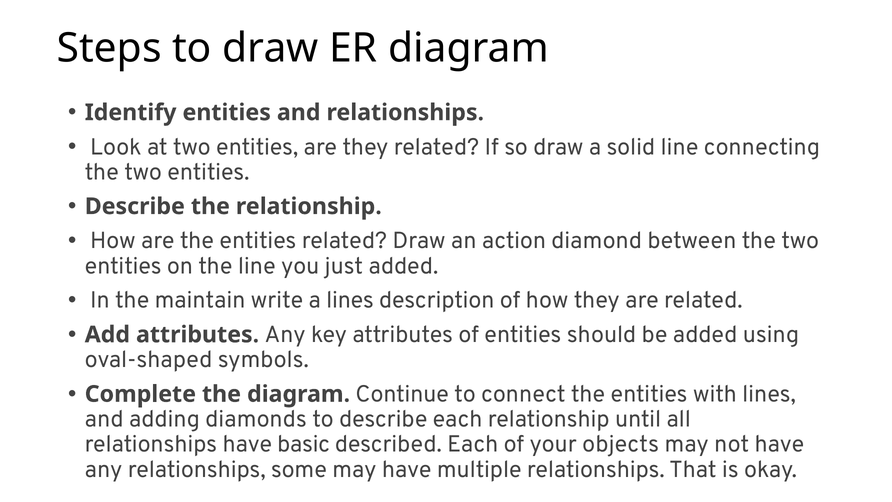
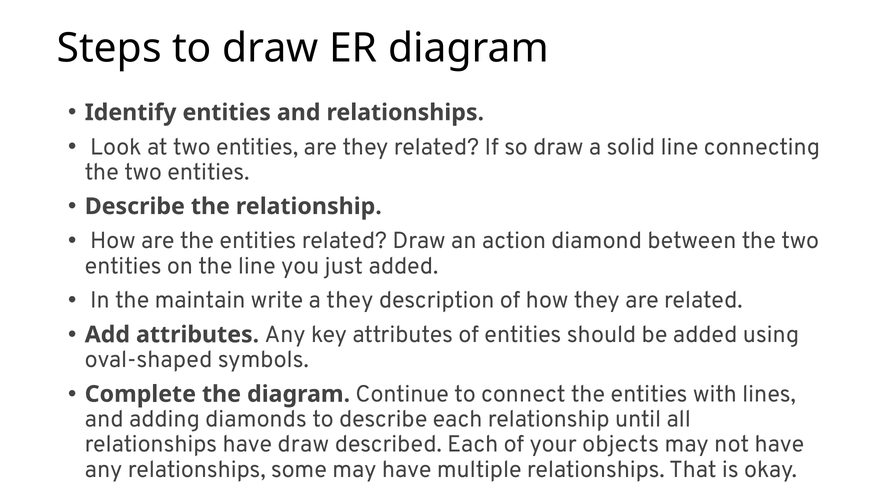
a lines: lines -> they
have basic: basic -> draw
